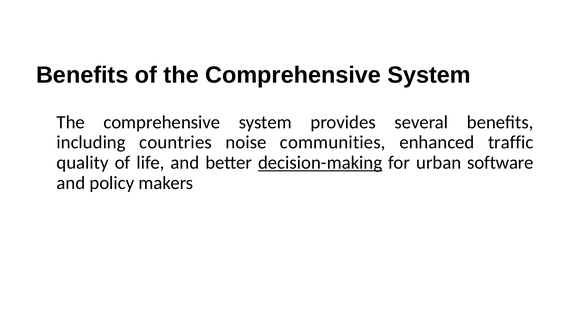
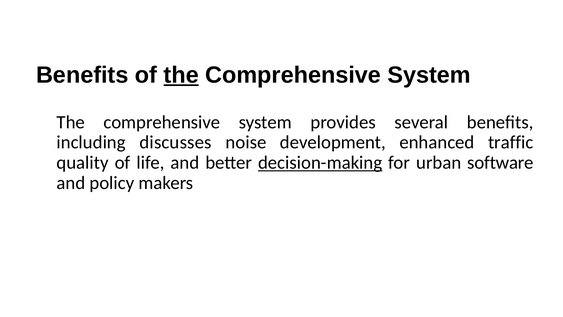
the at (181, 75) underline: none -> present
countries: countries -> discusses
communities: communities -> development
